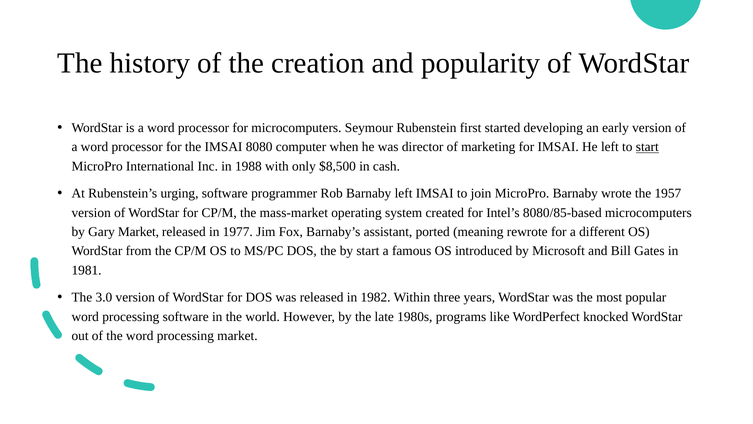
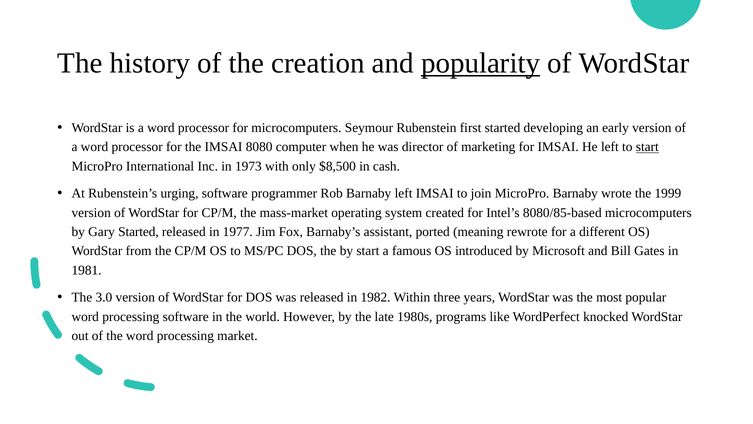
popularity underline: none -> present
1988: 1988 -> 1973
1957: 1957 -> 1999
Gary Market: Market -> Started
